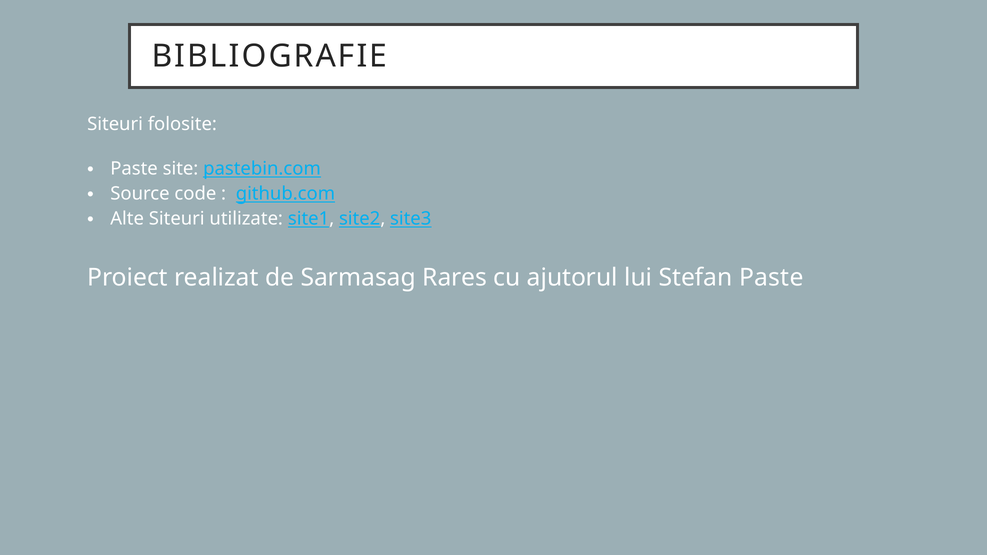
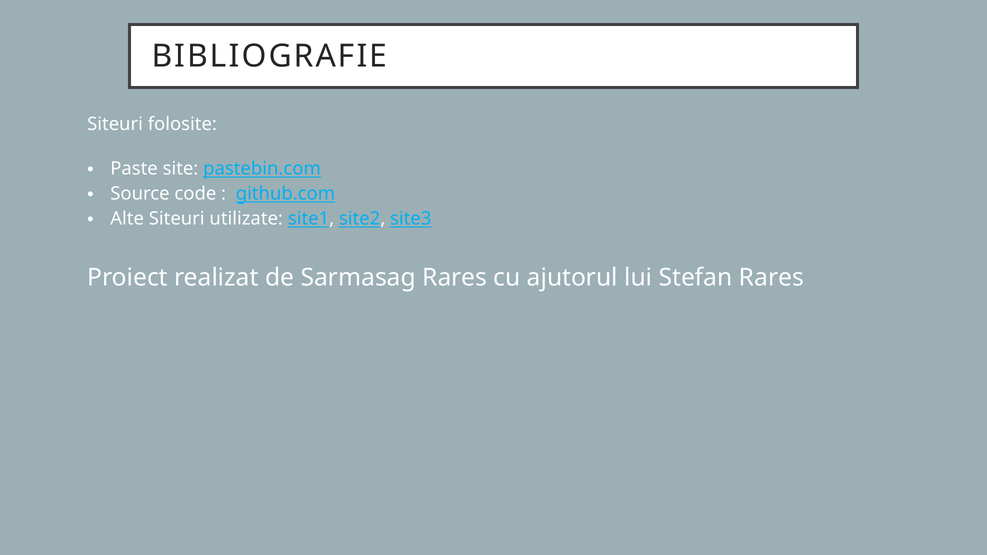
Stefan Paste: Paste -> Rares
